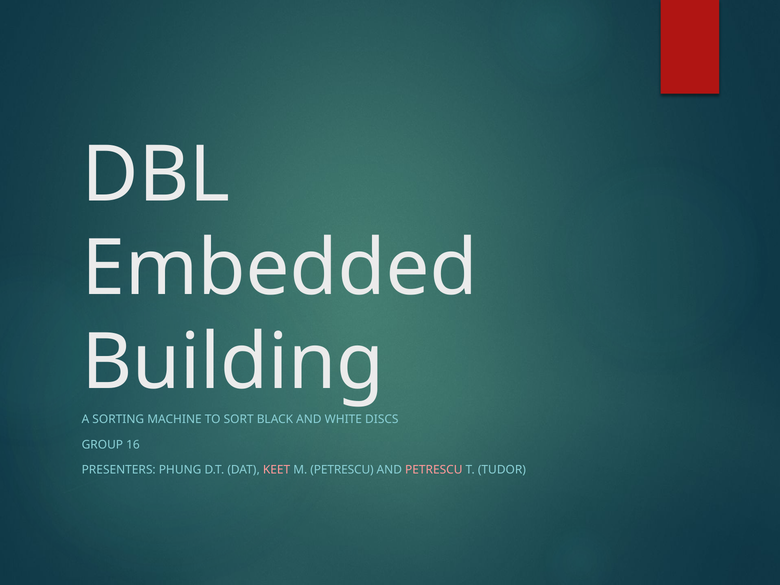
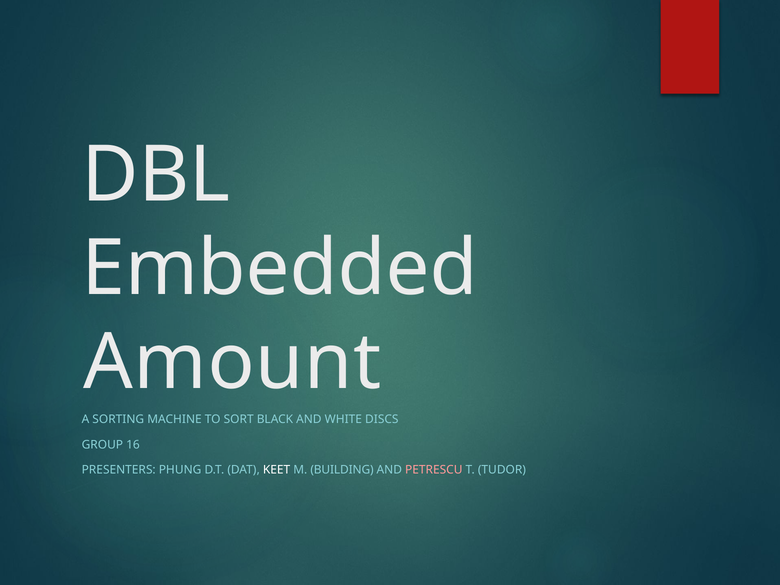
Building: Building -> Amount
KEET colour: pink -> white
M PETRESCU: PETRESCU -> BUILDING
